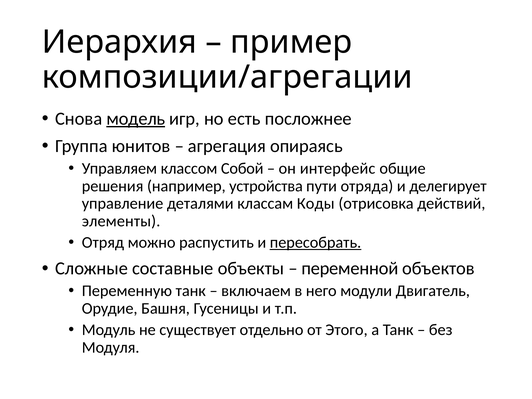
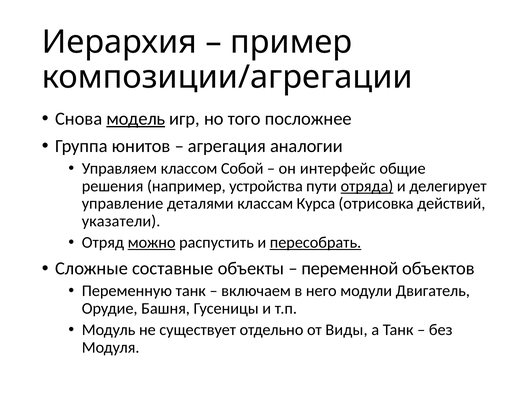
есть: есть -> того
опираясь: опираясь -> аналогии
отряда underline: none -> present
Коды: Коды -> Курса
элементы: элементы -> указатели
можно underline: none -> present
Этого: Этого -> Виды
